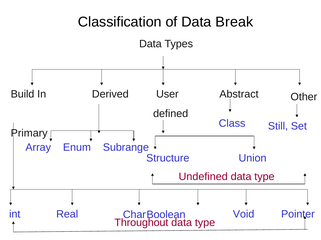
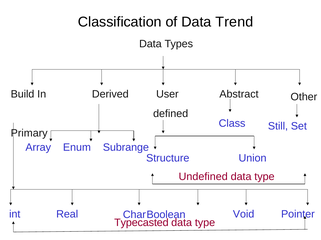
Break: Break -> Trend
Throughout: Throughout -> Typecasted
